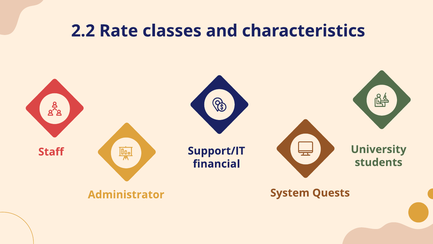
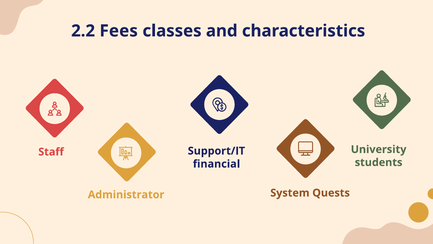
Rate: Rate -> Fees
